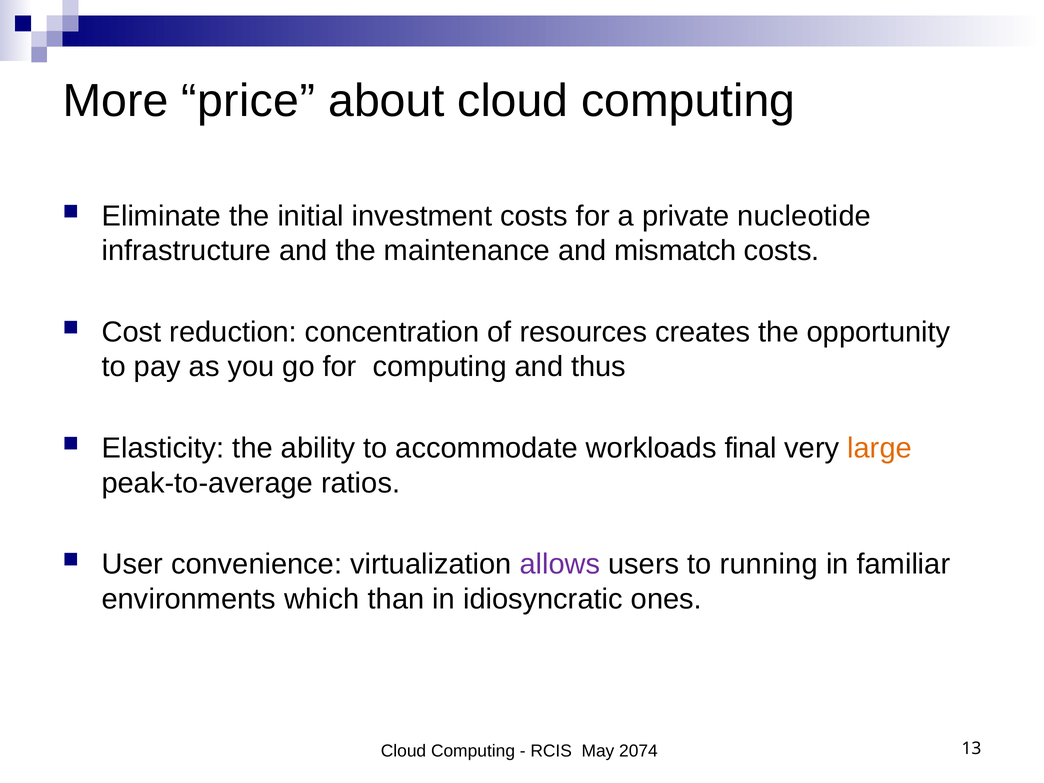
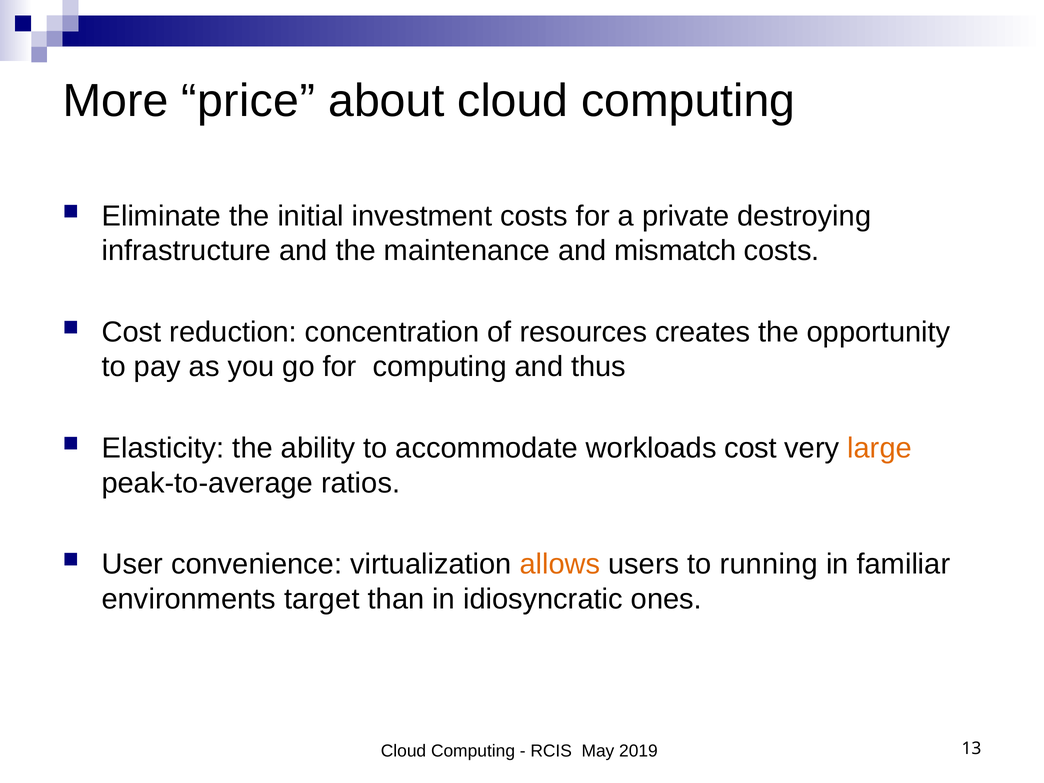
nucleotide: nucleotide -> destroying
workloads final: final -> cost
allows colour: purple -> orange
which: which -> target
2074: 2074 -> 2019
